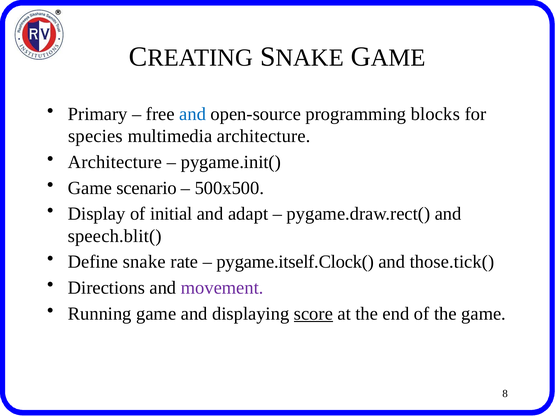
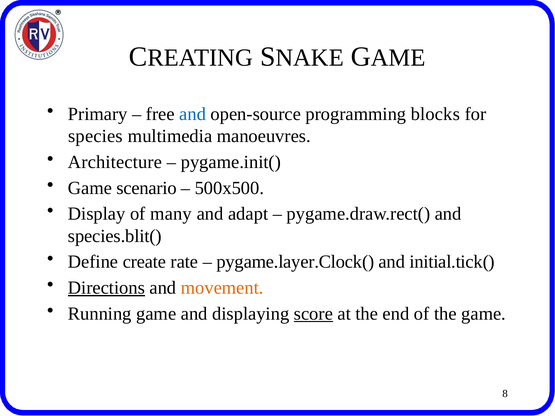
multimedia architecture: architecture -> manoeuvres
initial: initial -> many
speech.blit(: speech.blit( -> species.blit(
snake: snake -> create
pygame.itself.Clock(: pygame.itself.Clock( -> pygame.layer.Clock(
those.tick(: those.tick( -> initial.tick(
Directions underline: none -> present
movement colour: purple -> orange
